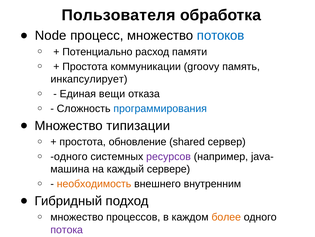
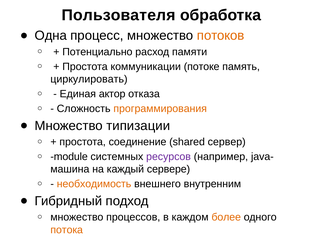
Node: Node -> Одна
потоков colour: blue -> orange
groovy: groovy -> потоке
инкапсулирует: инкапсулирует -> циркулировать
вещи: вещи -> актор
программирования colour: blue -> orange
обновление: обновление -> соединение
одного at (69, 156): одного -> module
потока colour: purple -> orange
